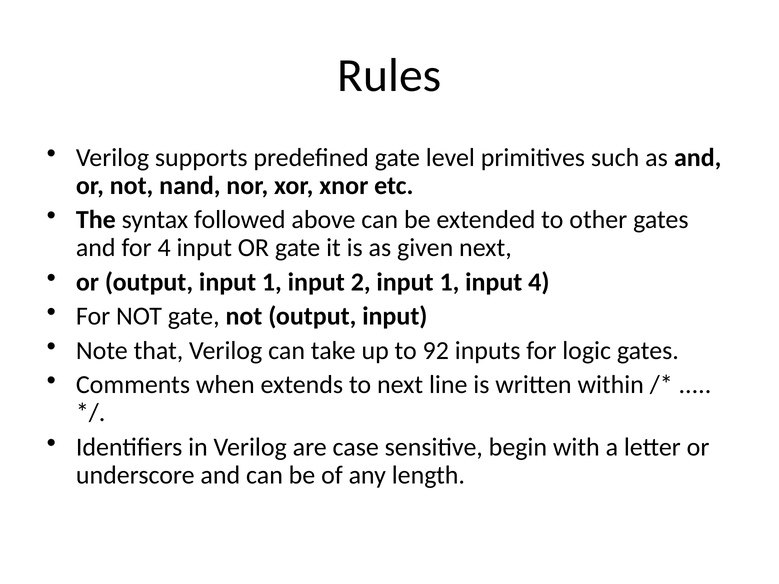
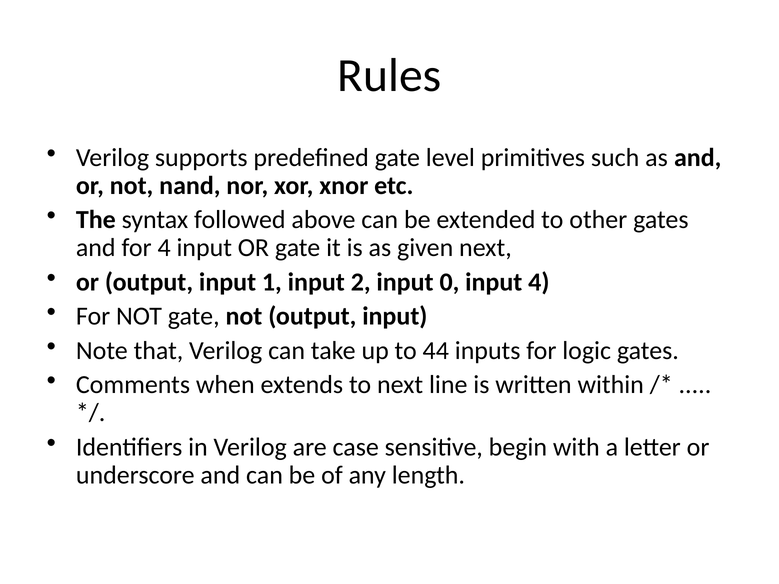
2 input 1: 1 -> 0
92: 92 -> 44
